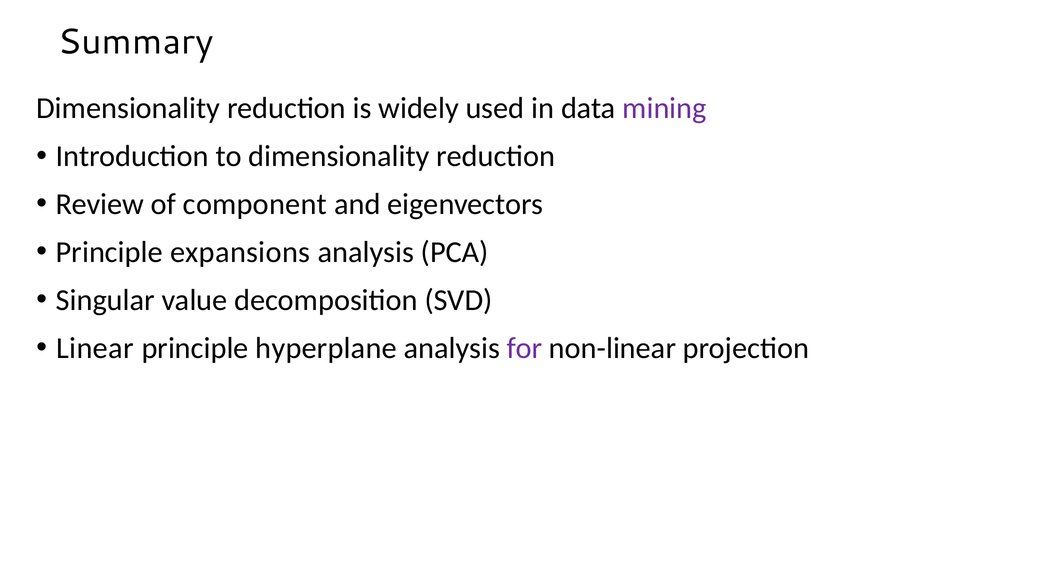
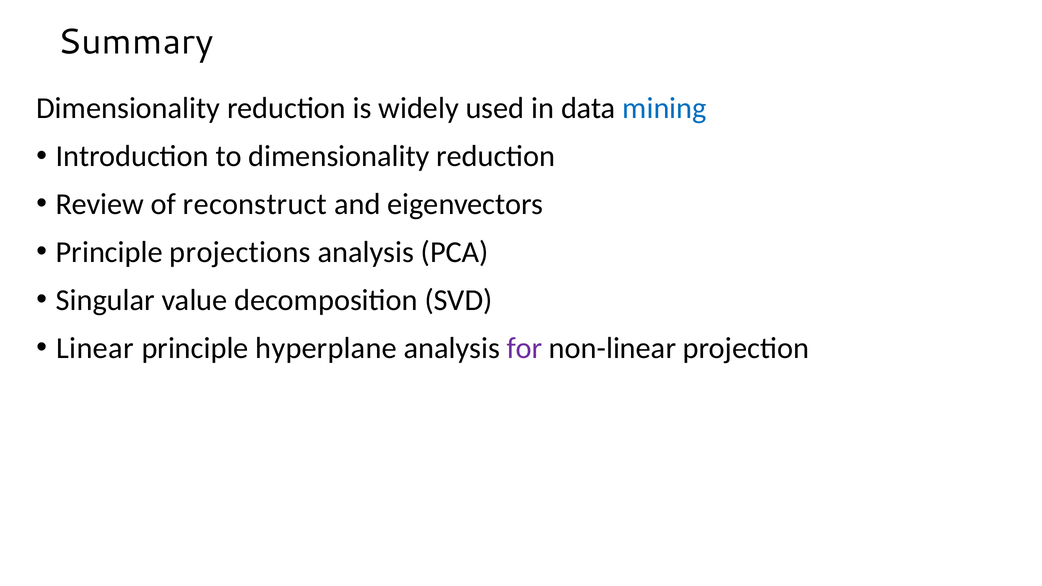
mining colour: purple -> blue
component: component -> reconstruct
expansions: expansions -> projections
